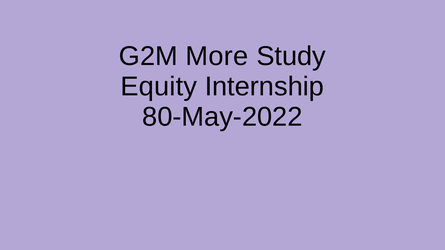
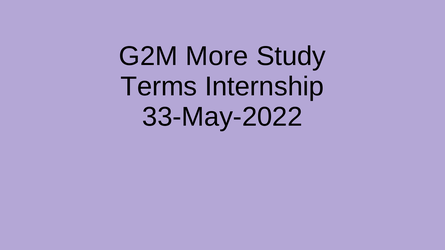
Equity: Equity -> Terms
80-May-2022: 80-May-2022 -> 33-May-2022
